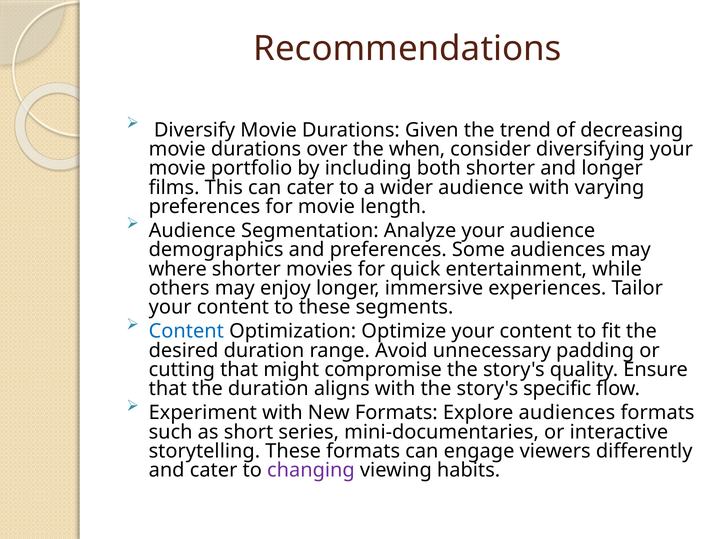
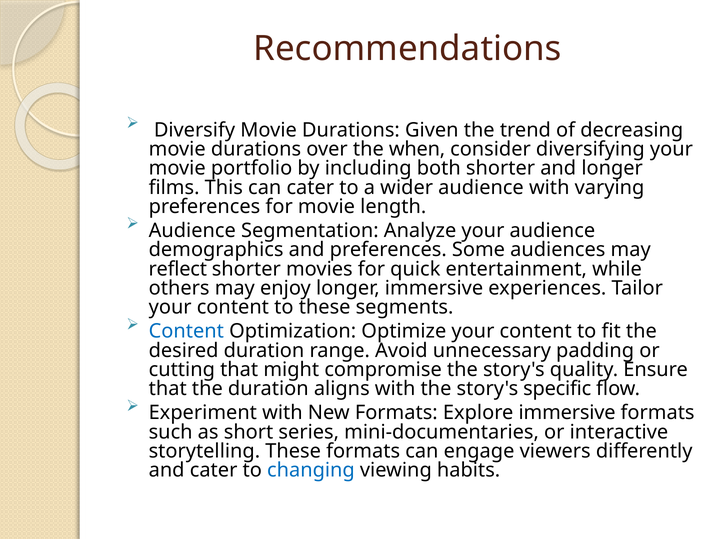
where: where -> reflect
Explore audiences: audiences -> immersive
changing colour: purple -> blue
